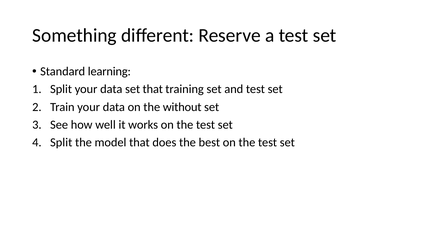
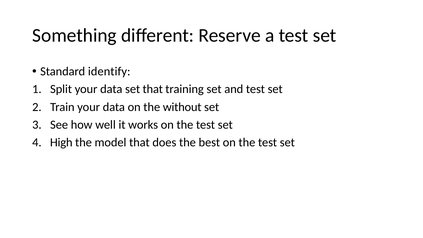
learning: learning -> identify
Split at (61, 142): Split -> High
